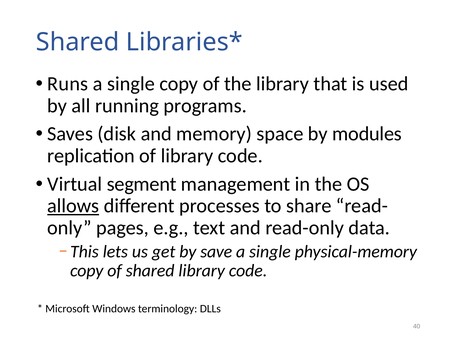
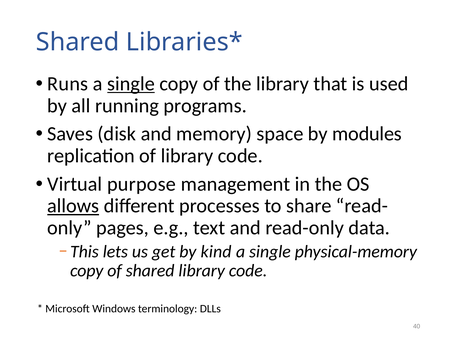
single at (131, 84) underline: none -> present
segment: segment -> purpose
save: save -> kind
